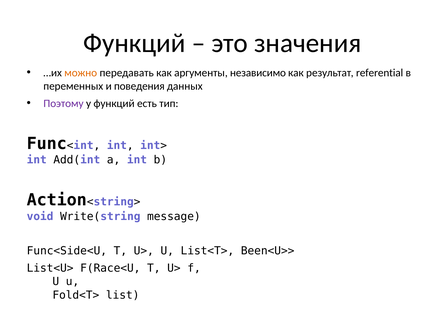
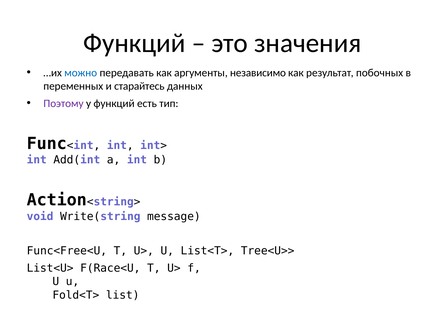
можно colour: orange -> blue
referential: referential -> побочных
поведения: поведения -> старайтесь
Func<Side<U: Func<Side<U -> Func<Free<U
Been<U>>: Been<U>> -> Tree<U>>
